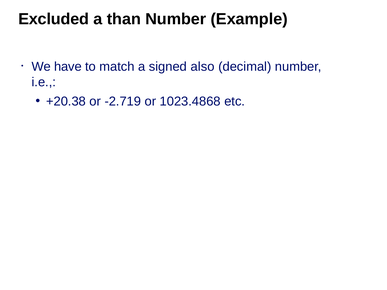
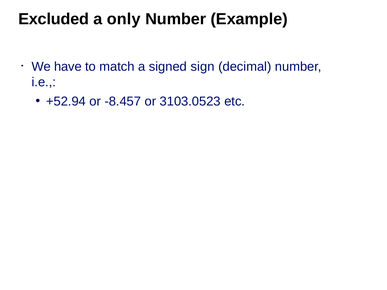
than: than -> only
also: also -> sign
+20.38: +20.38 -> +52.94
-2.719: -2.719 -> -8.457
1023.4868: 1023.4868 -> 3103.0523
